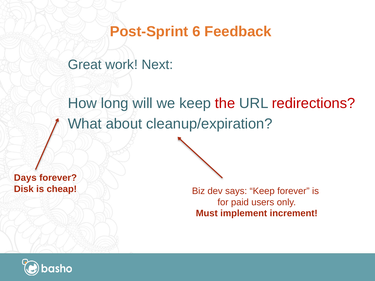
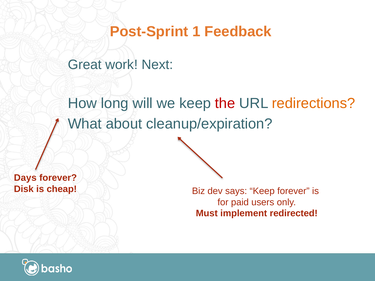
6: 6 -> 1
redirections colour: red -> orange
increment: increment -> redirected
